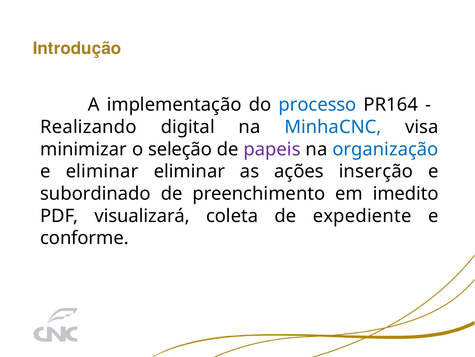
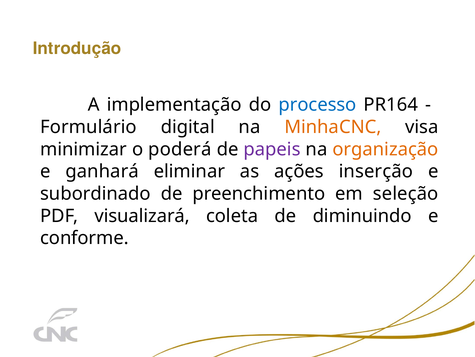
Realizando: Realizando -> Formulário
MinhaCNC colour: blue -> orange
seleção: seleção -> poderá
organização colour: blue -> orange
e eliminar: eliminar -> ganhará
imedito: imedito -> seleção
expediente: expediente -> diminuindo
